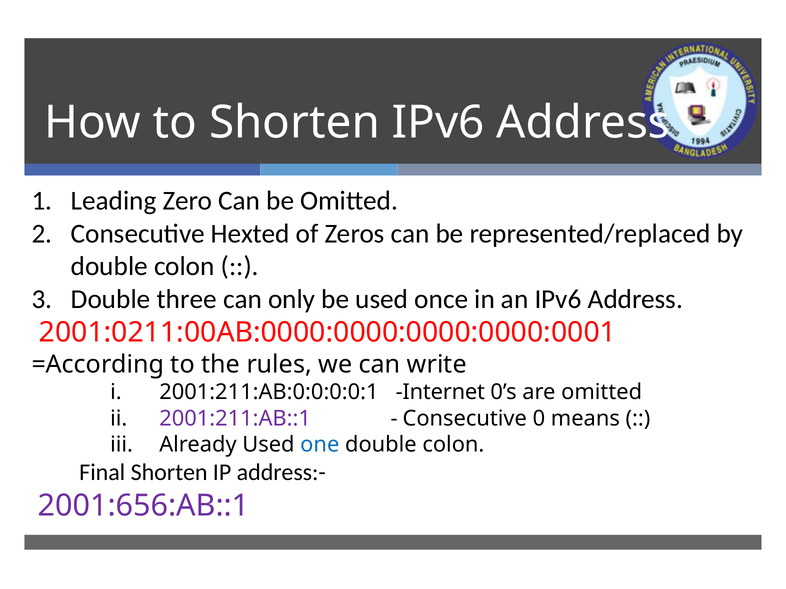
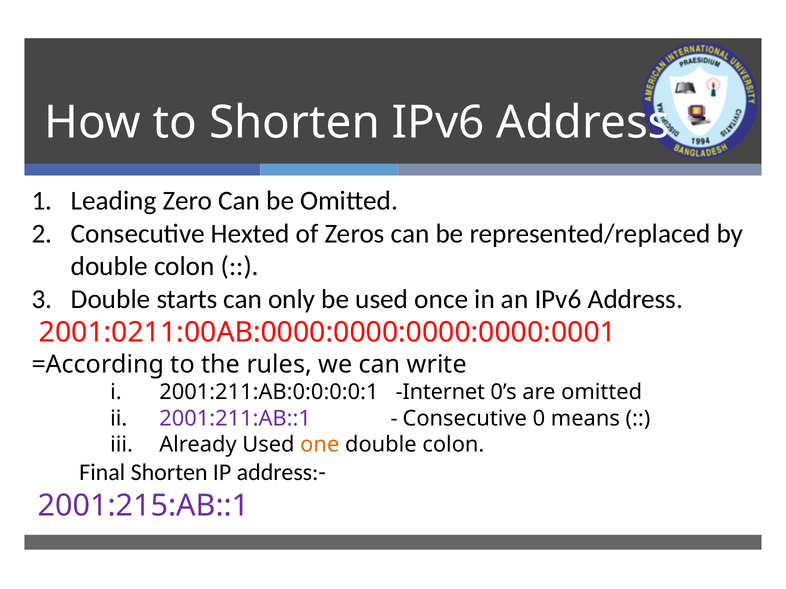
three: three -> starts
one colour: blue -> orange
2001:656:AB::1: 2001:656:AB::1 -> 2001:215:AB::1
